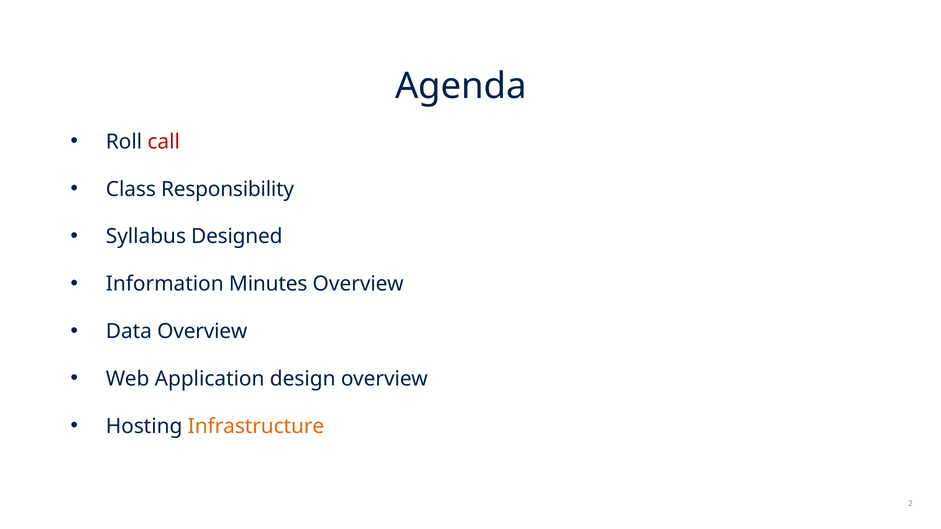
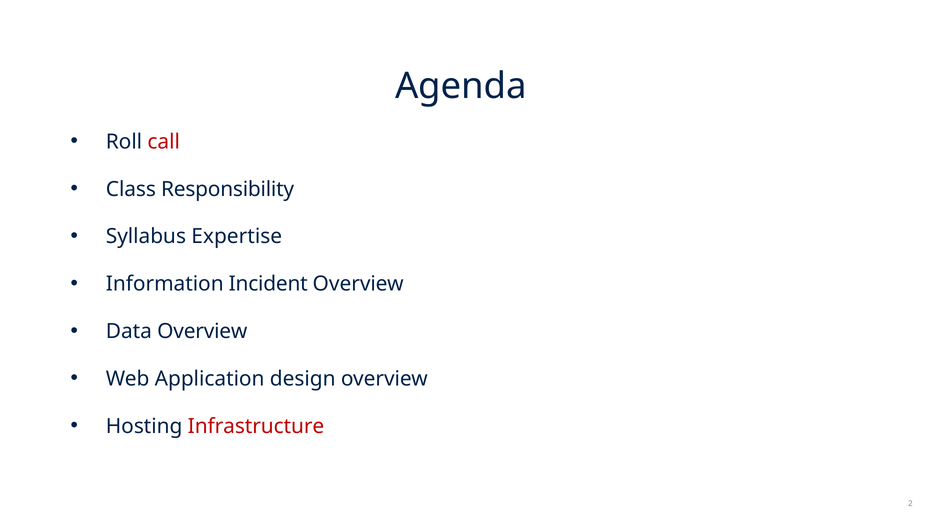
Designed: Designed -> Expertise
Minutes: Minutes -> Incident
Infrastructure colour: orange -> red
